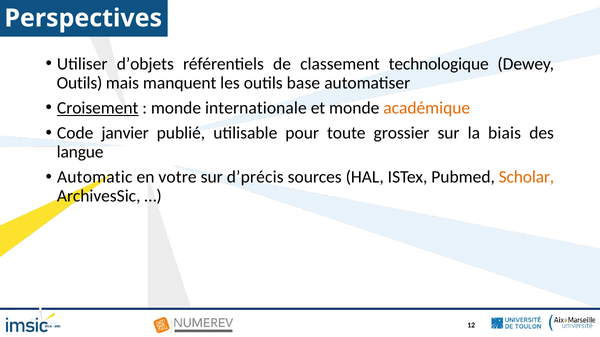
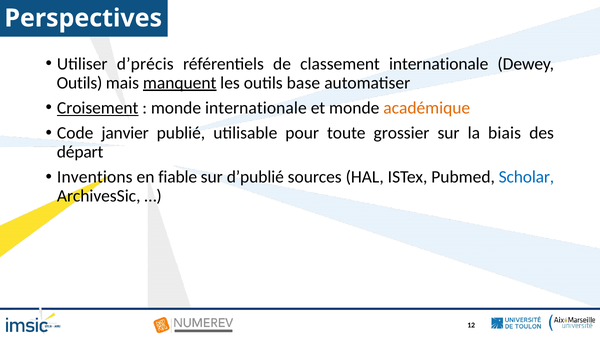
d’objets: d’objets -> d’précis
classement technologique: technologique -> internationale
manquent underline: none -> present
langue: langue -> départ
Automatic: Automatic -> Inventions
votre: votre -> fiable
d’précis: d’précis -> d’publié
Scholar colour: orange -> blue
